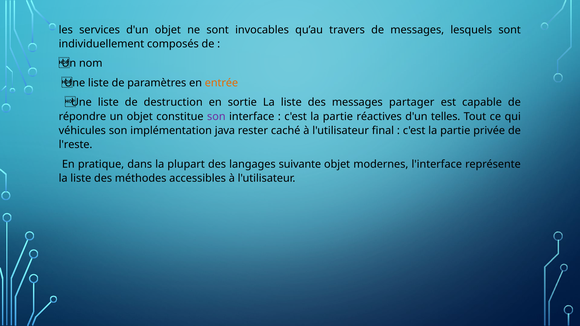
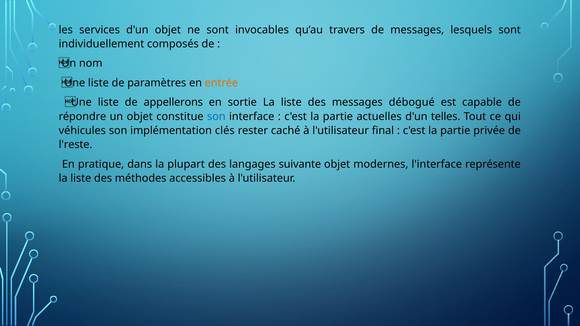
destruction: destruction -> appellerons
partager: partager -> débogué
son at (216, 117) colour: purple -> blue
réactives: réactives -> actuelles
java: java -> clés
